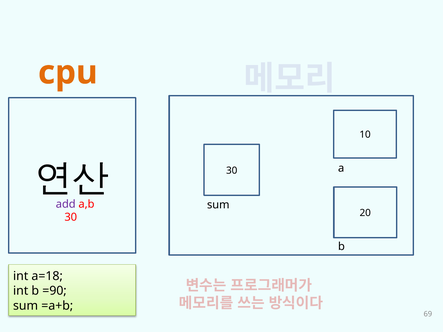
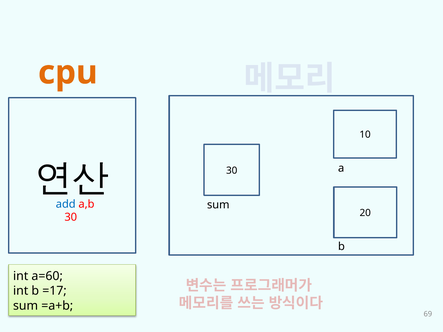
add colour: purple -> blue
a=18: a=18 -> a=60
=90: =90 -> =17
